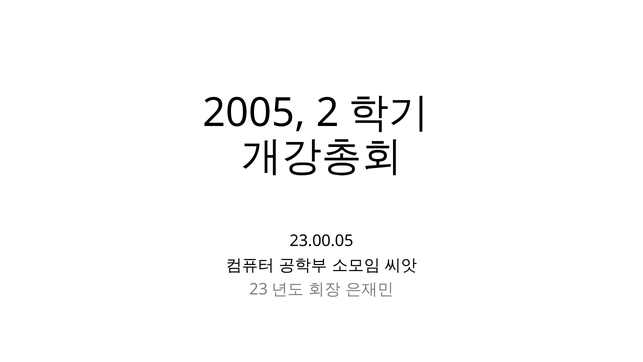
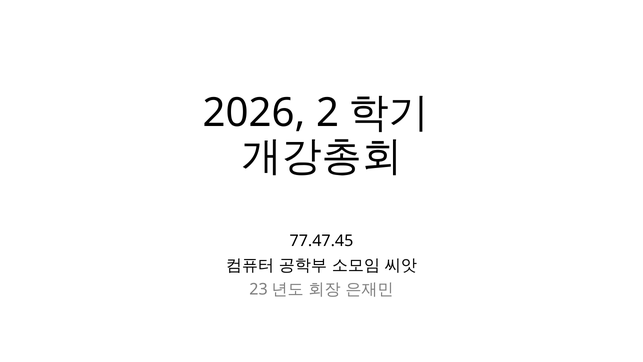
2005: 2005 -> 2026
23.00.05: 23.00.05 -> 77.47.45
